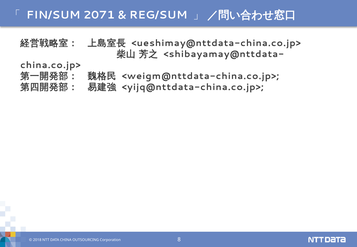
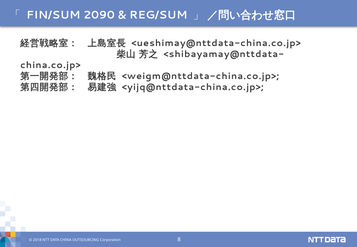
2071: 2071 -> 2090
